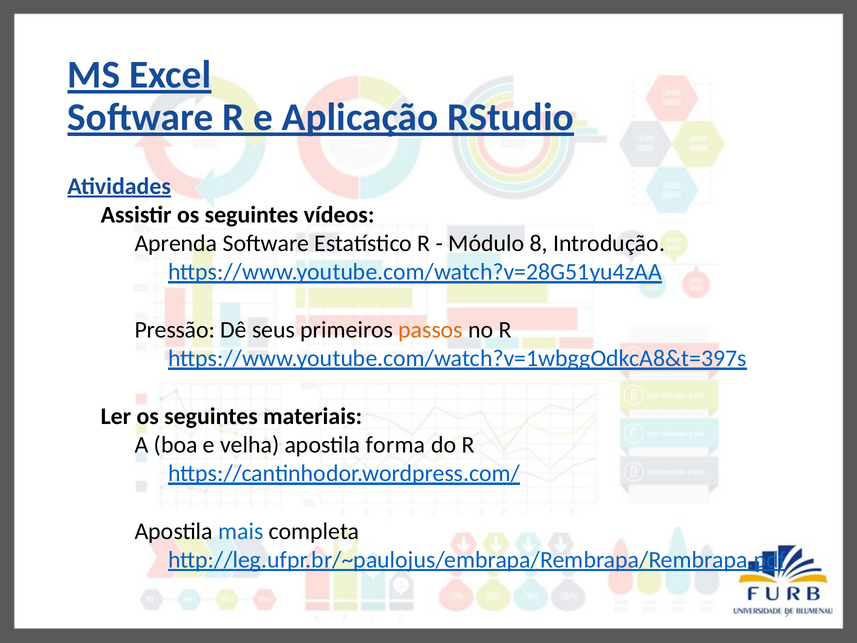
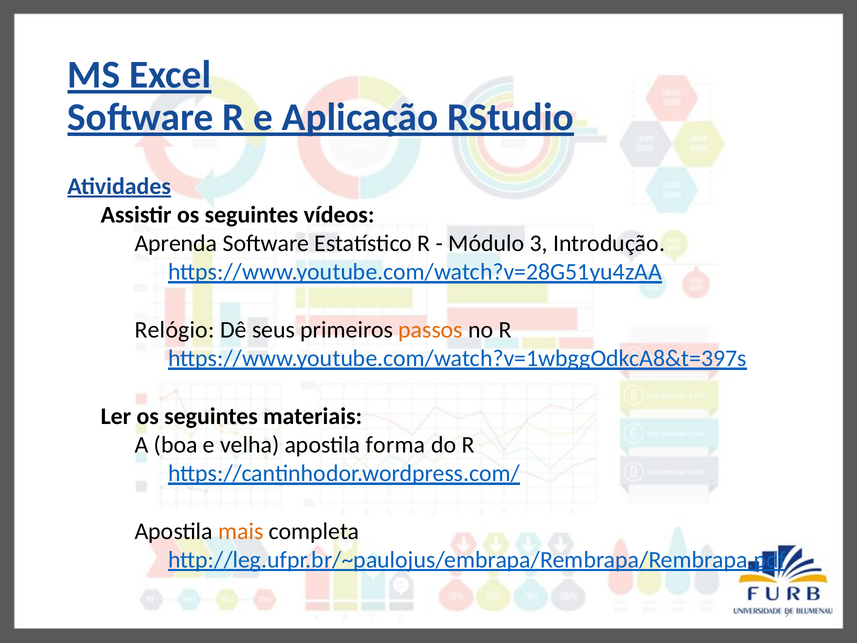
8: 8 -> 3
Pressão: Pressão -> Relógio
mais colour: blue -> orange
